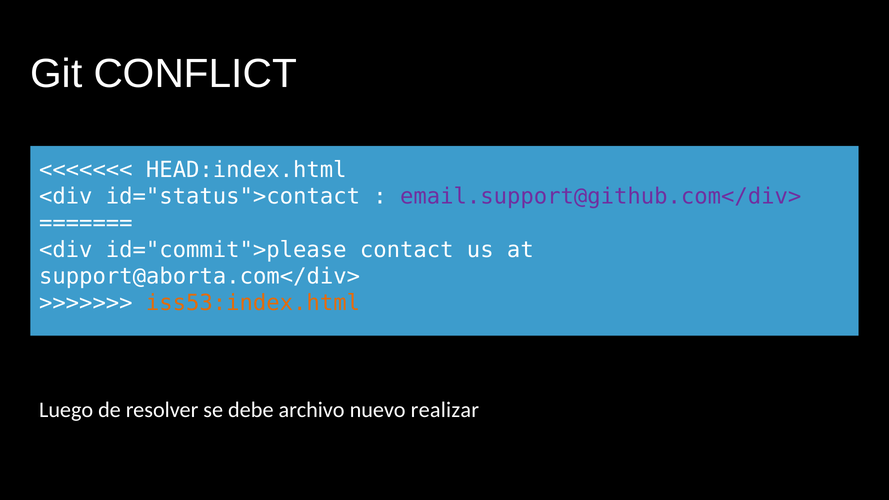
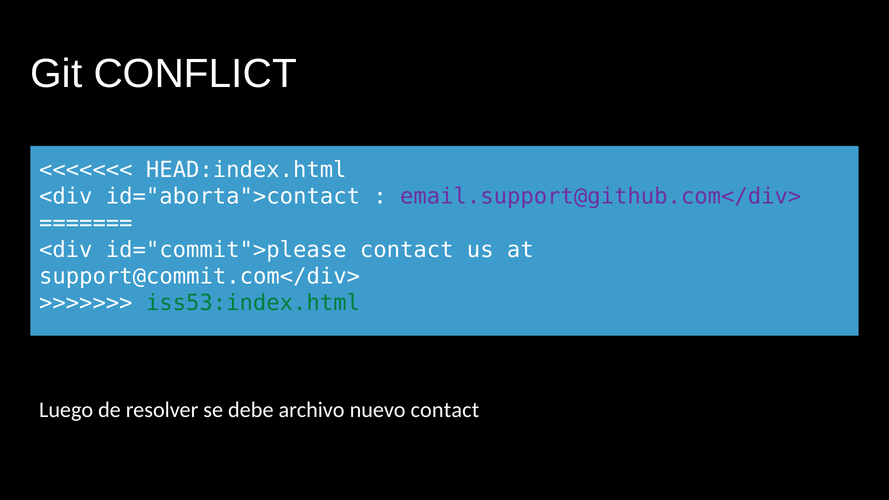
id="status">contact: id="status">contact -> id="aborta">contact
support@aborta.com</div>: support@aborta.com</div> -> support@commit.com</div>
iss53:index.html colour: orange -> green
nuevo realizar: realizar -> contact
